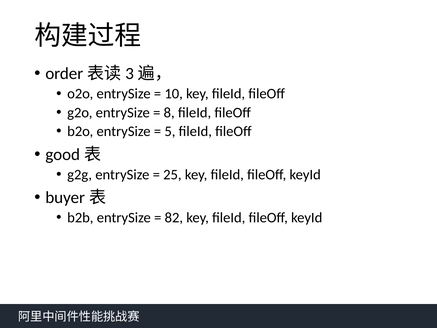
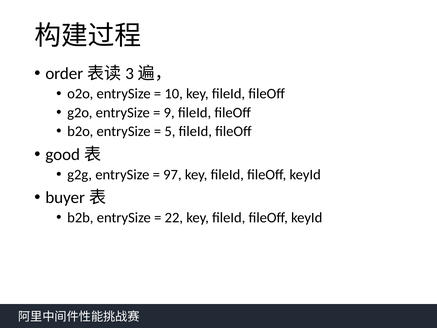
8: 8 -> 9
25: 25 -> 97
82: 82 -> 22
